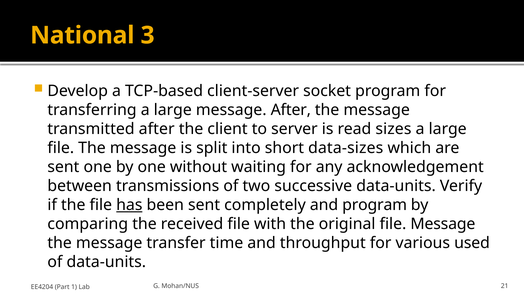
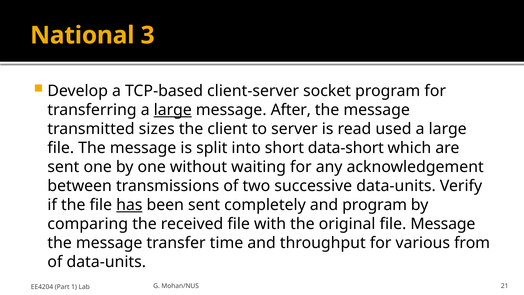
large at (173, 110) underline: none -> present
transmitted after: after -> sizes
sizes: sizes -> used
data-sizes: data-sizes -> data-short
used: used -> from
